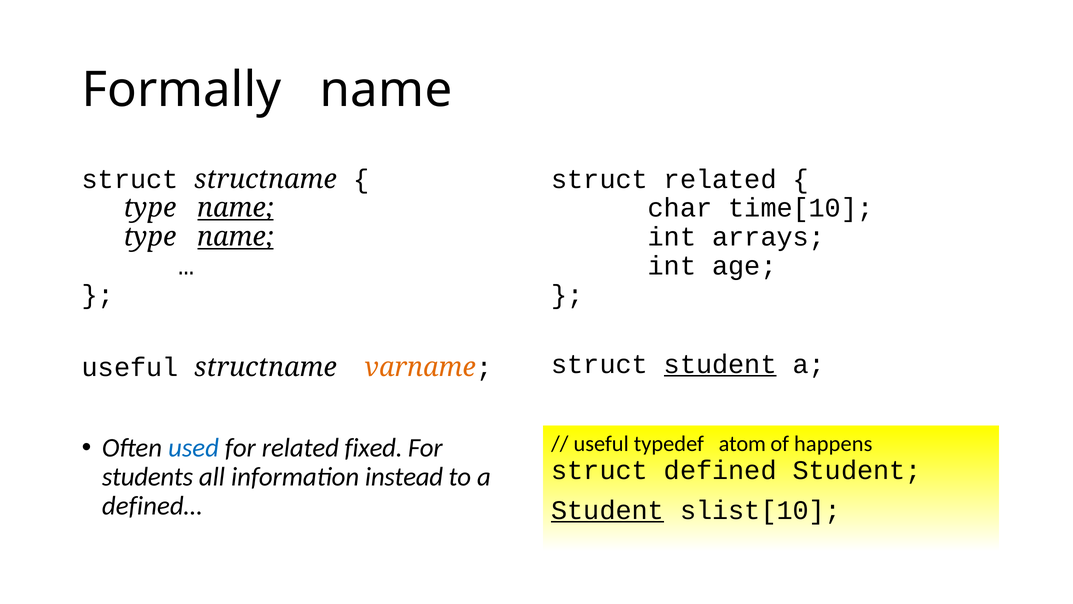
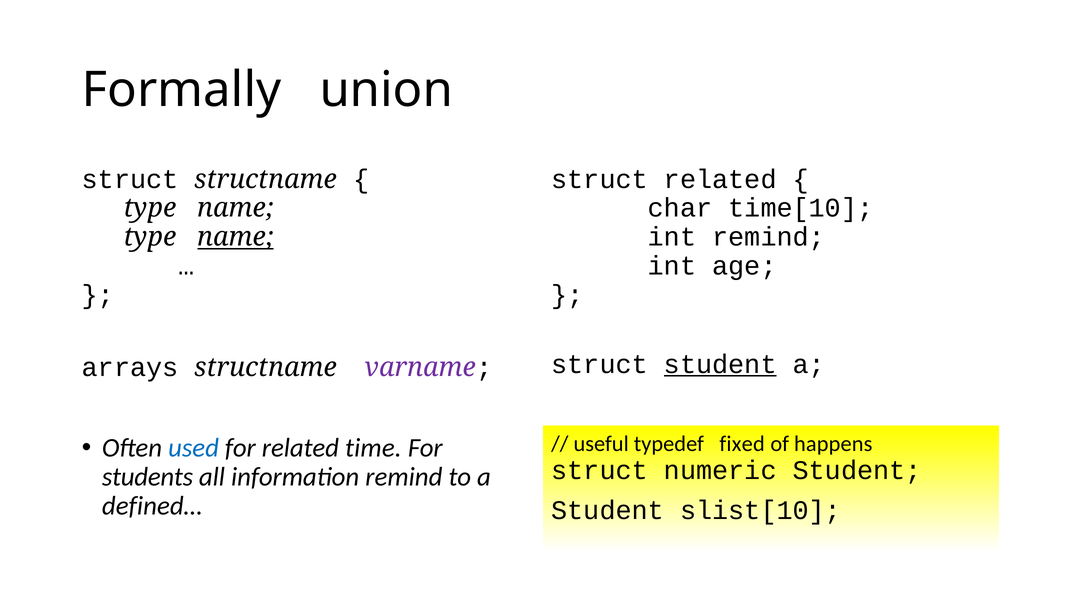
Formally name: name -> union
name at (236, 208) underline: present -> none
int arrays: arrays -> remind
useful at (130, 367): useful -> arrays
varname colour: orange -> purple
fixed: fixed -> time
atom: atom -> fixed
defined: defined -> numeric
information instead: instead -> remind
Student at (608, 510) underline: present -> none
